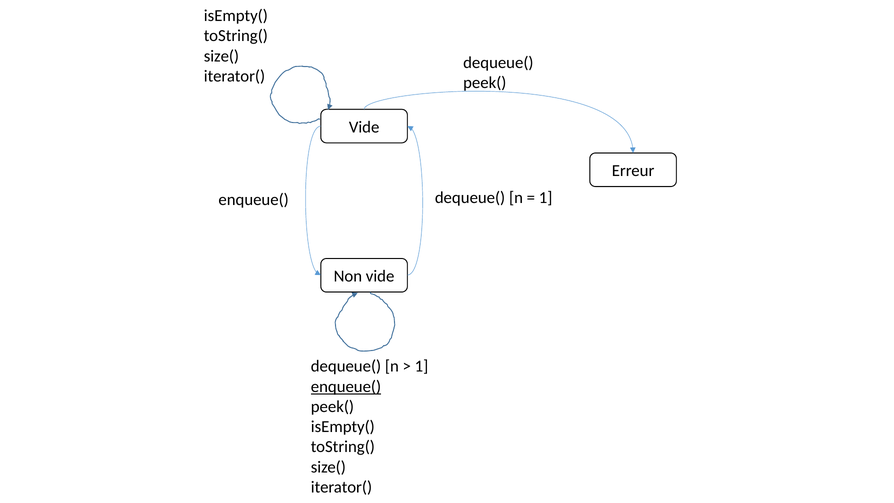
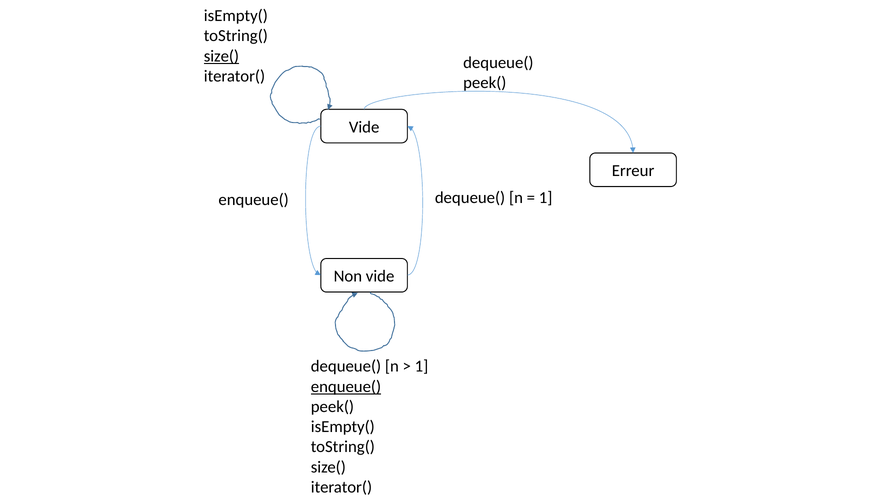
size( at (221, 56) underline: none -> present
